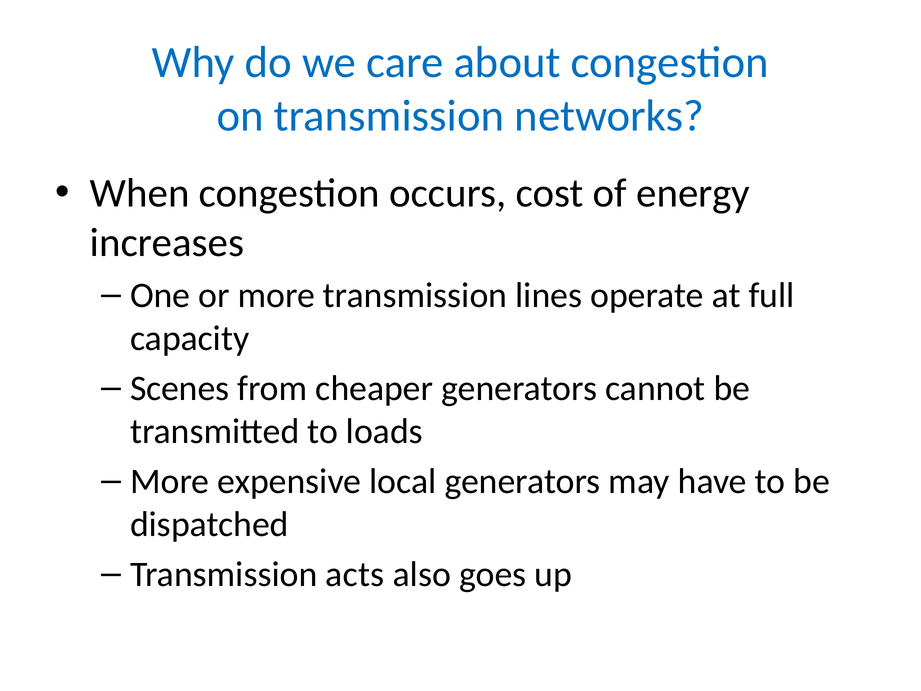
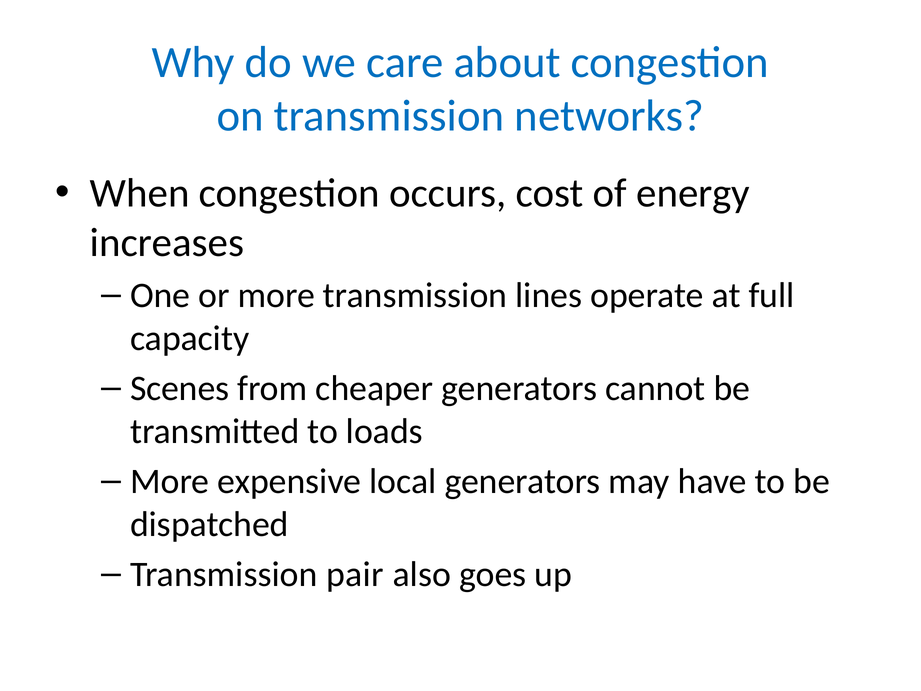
acts: acts -> pair
